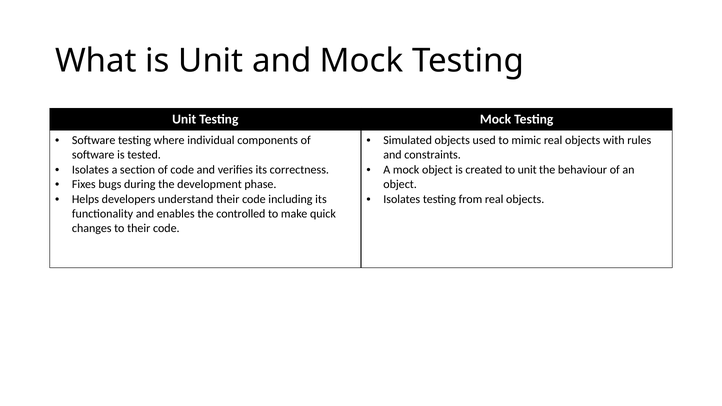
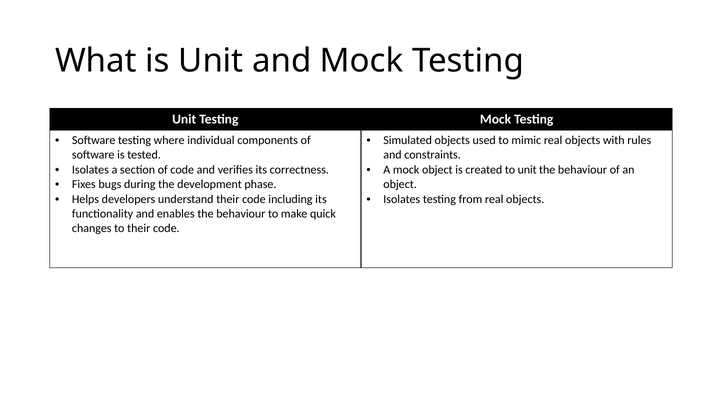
enables the controlled: controlled -> behaviour
